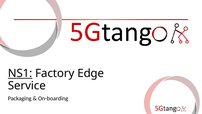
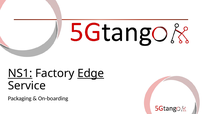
Edge underline: none -> present
